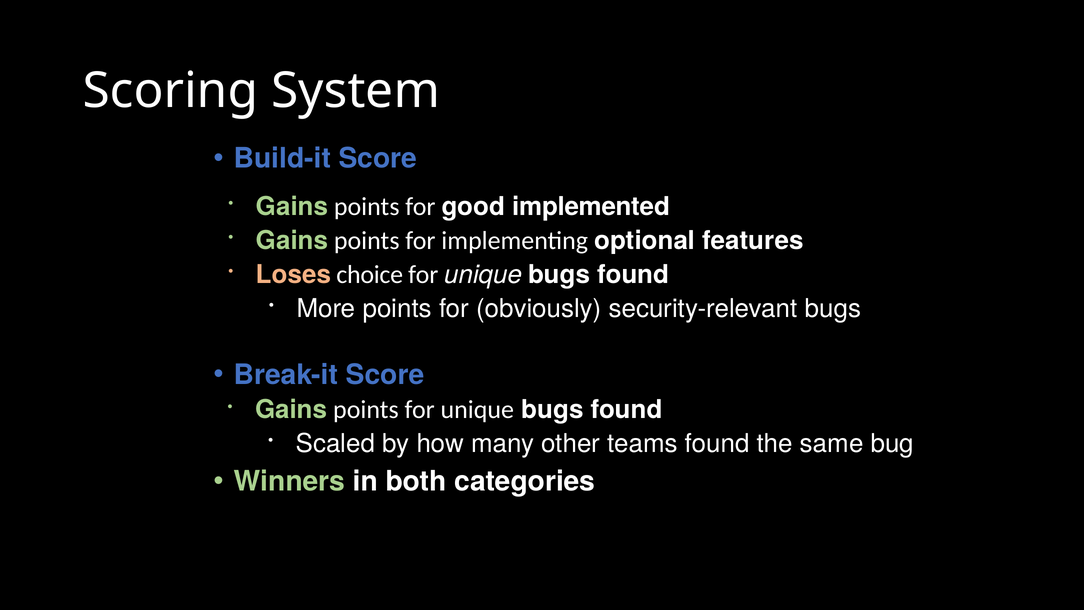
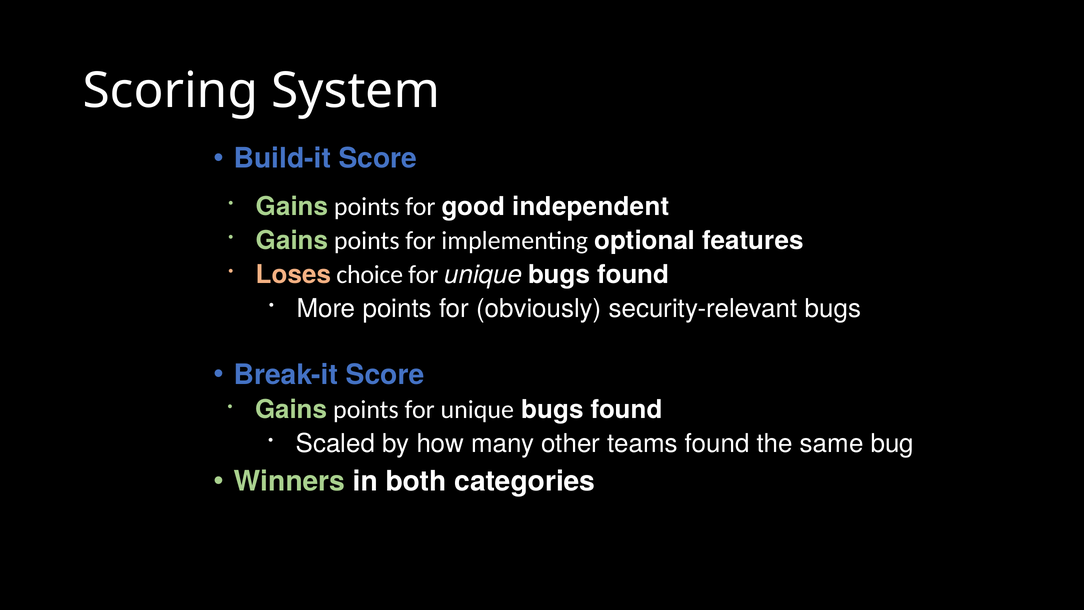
implemented: implemented -> independent
